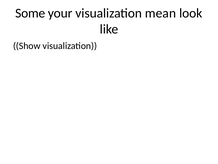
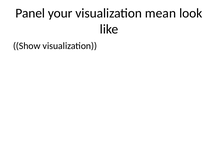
Some: Some -> Panel
